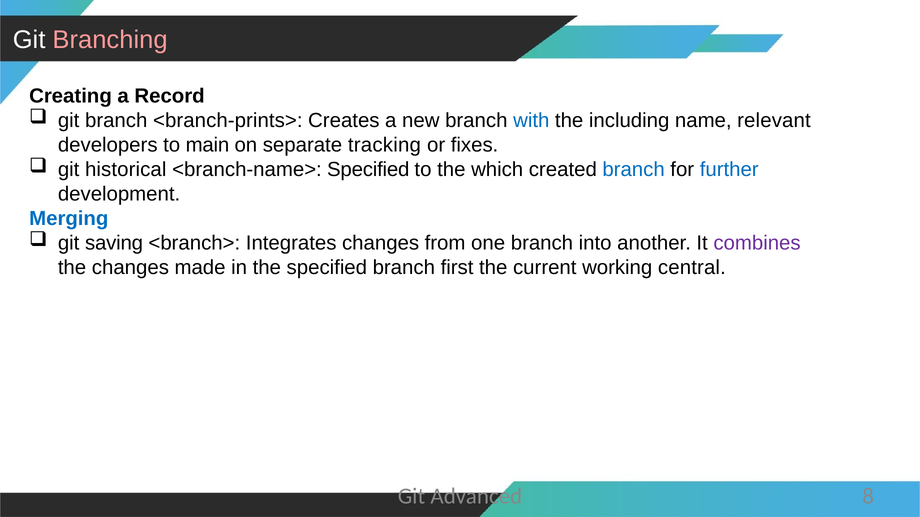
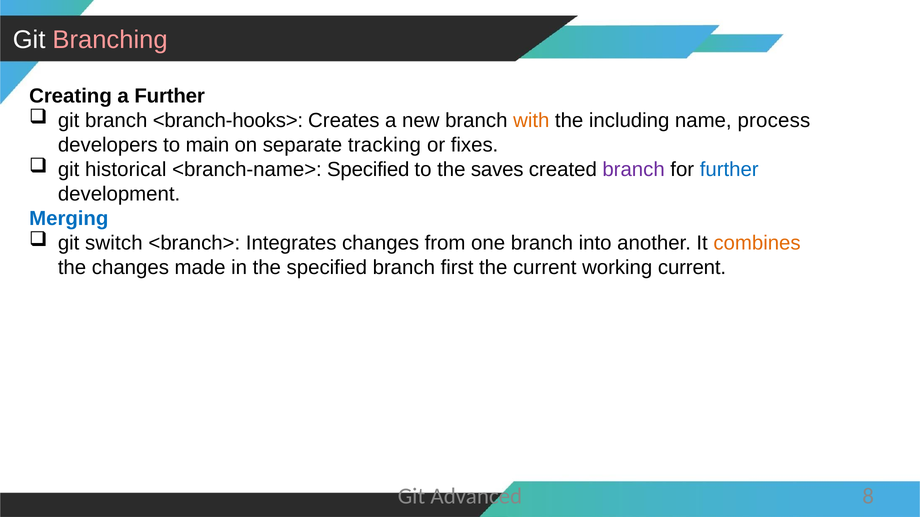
a Record: Record -> Further
<branch-prints>: <branch-prints> -> <branch-hooks>
with colour: blue -> orange
relevant: relevant -> process
which: which -> saves
branch at (634, 170) colour: blue -> purple
saving: saving -> switch
combines colour: purple -> orange
working central: central -> current
